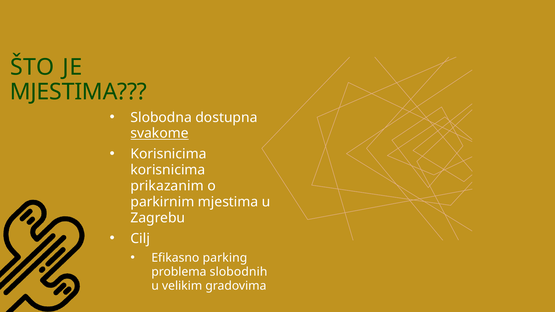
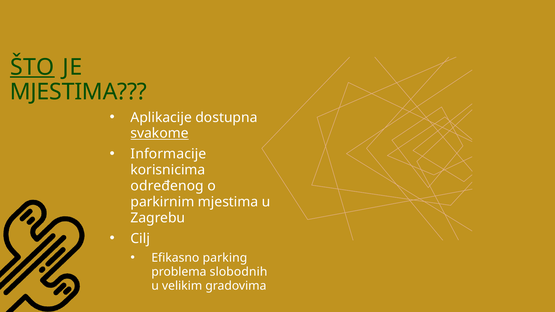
ŠTO underline: none -> present
Slobodna: Slobodna -> Aplikacije
Korisnicima at (169, 154): Korisnicima -> Informacije
prikazanim: prikazanim -> određenog
